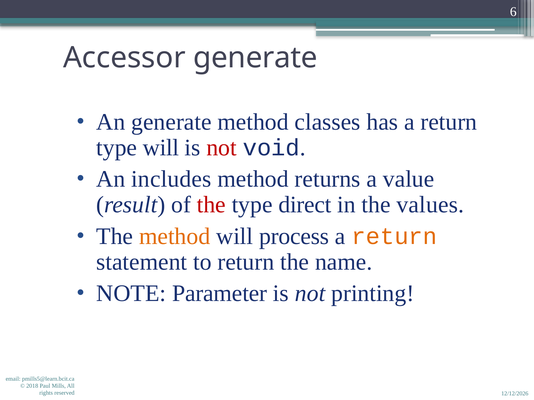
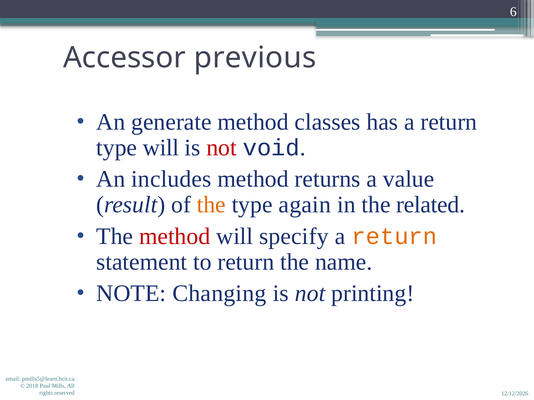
Accessor generate: generate -> previous
the at (211, 205) colour: red -> orange
direct: direct -> again
values: values -> related
method at (175, 237) colour: orange -> red
process: process -> specify
Parameter: Parameter -> Changing
